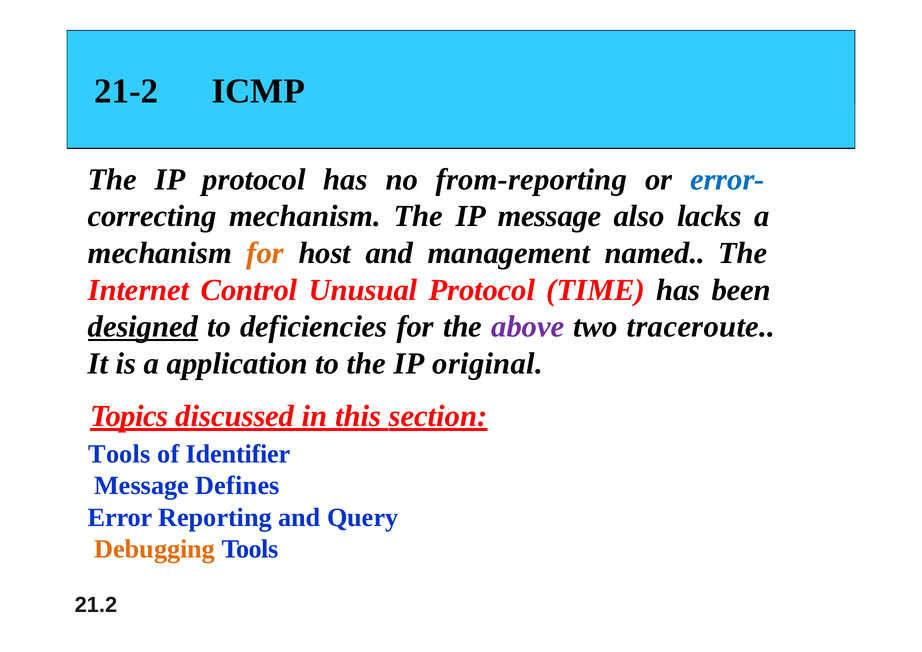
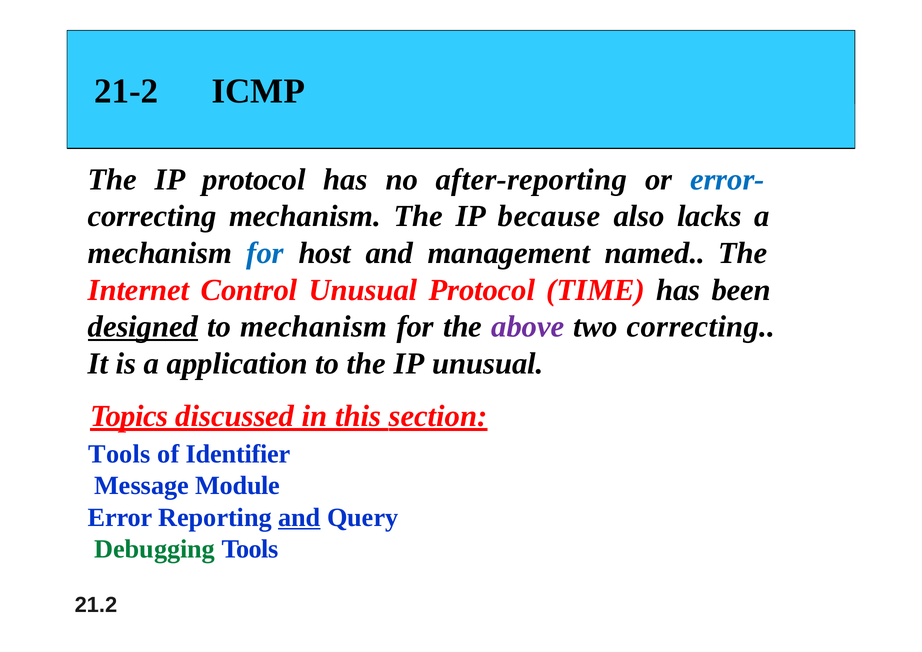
from-reporting: from-reporting -> after-reporting
IP message: message -> because
for at (265, 253) colour: orange -> blue
to deficiencies: deficiencies -> mechanism
two traceroute: traceroute -> correcting
IP original: original -> unusual
Defines: Defines -> Module
and at (299, 517) underline: none -> present
Debugging colour: orange -> green
